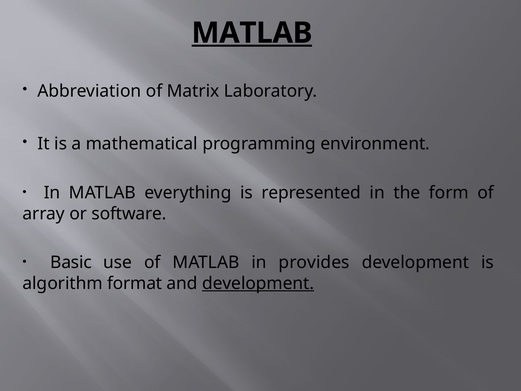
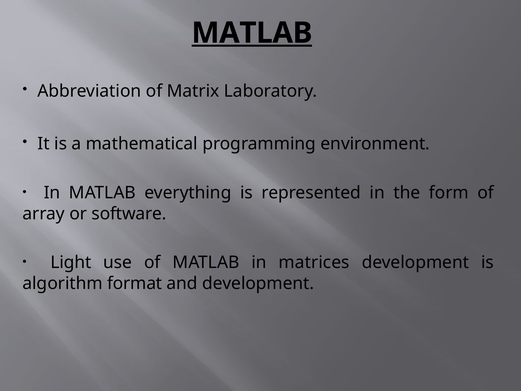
Basic: Basic -> Light
provides: provides -> matrices
development at (258, 283) underline: present -> none
